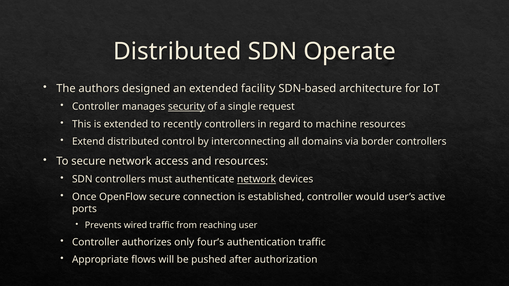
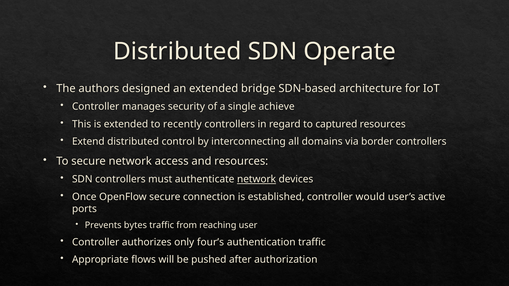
facility: facility -> bridge
security underline: present -> none
request: request -> achieve
machine: machine -> captured
wired: wired -> bytes
